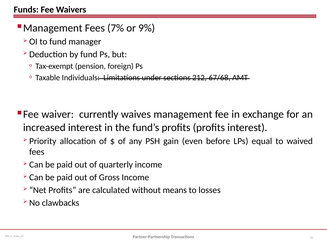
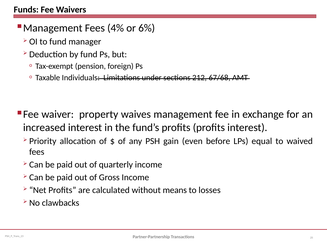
7%: 7% -> 4%
9%: 9% -> 6%
currently: currently -> property
